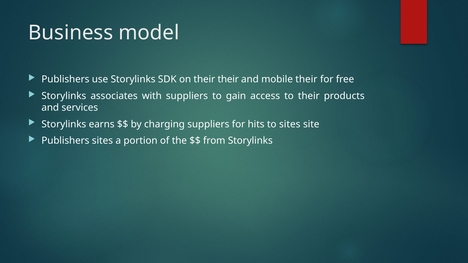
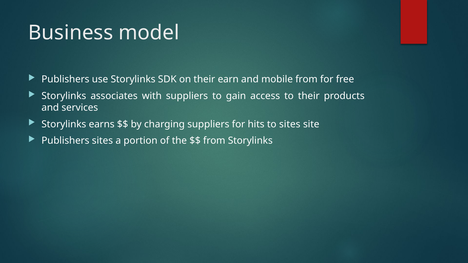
their their: their -> earn
mobile their: their -> from
